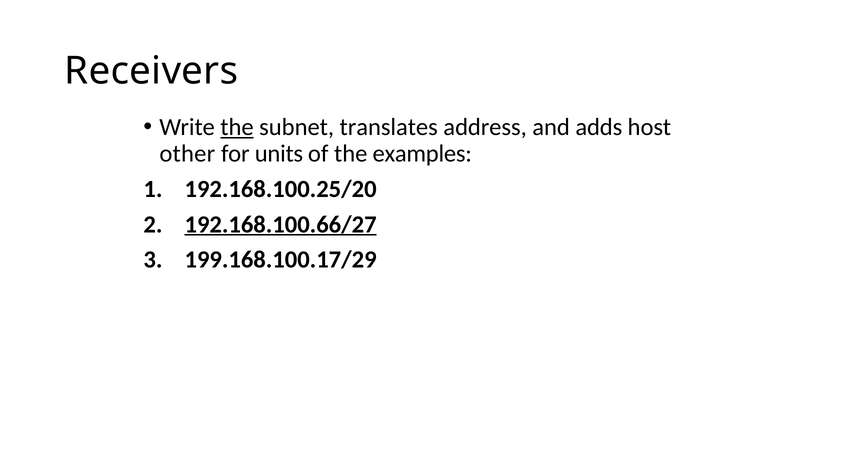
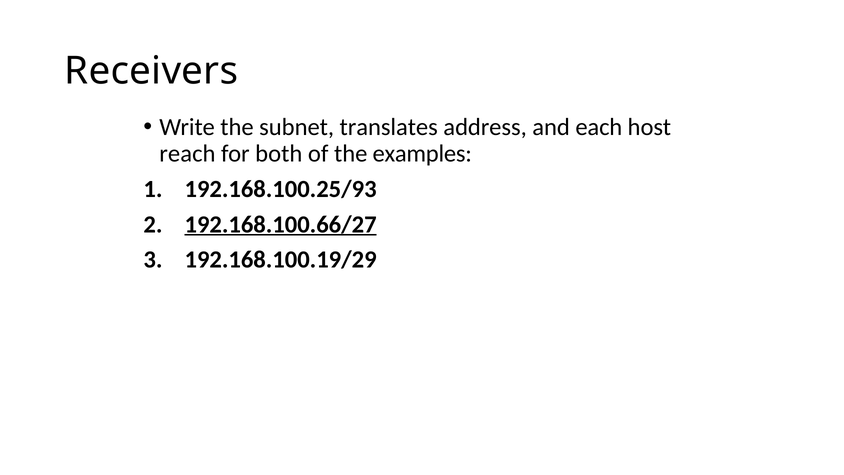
the at (237, 127) underline: present -> none
adds: adds -> each
other: other -> reach
units: units -> both
192.168.100.25/20: 192.168.100.25/20 -> 192.168.100.25/93
199.168.100.17/29: 199.168.100.17/29 -> 192.168.100.19/29
